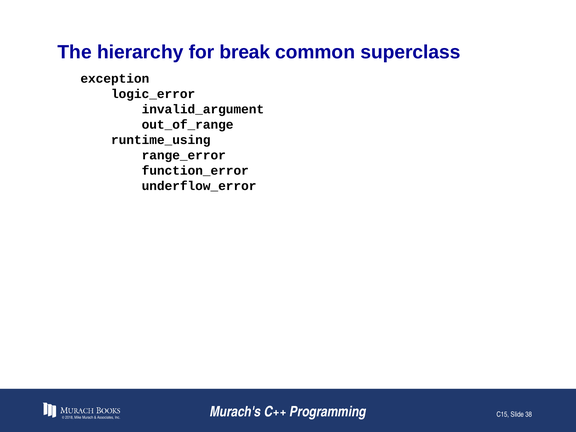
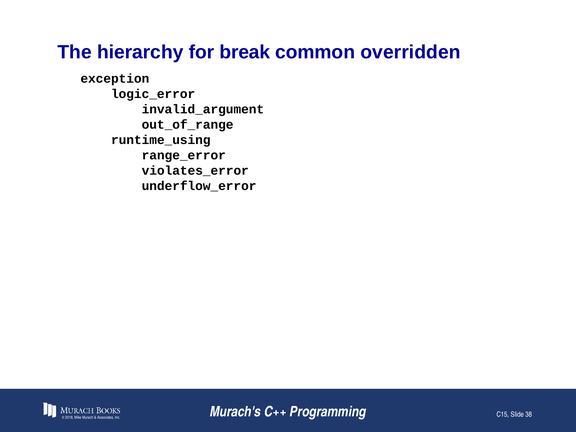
superclass: superclass -> overridden
function_error: function_error -> violates_error
